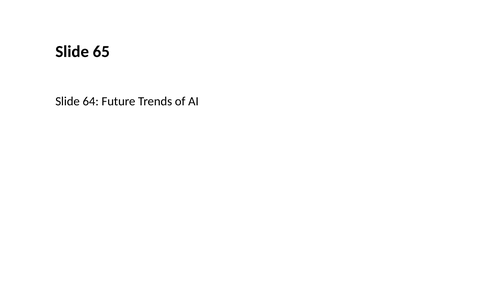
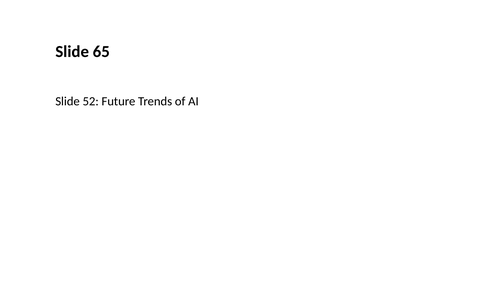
64: 64 -> 52
